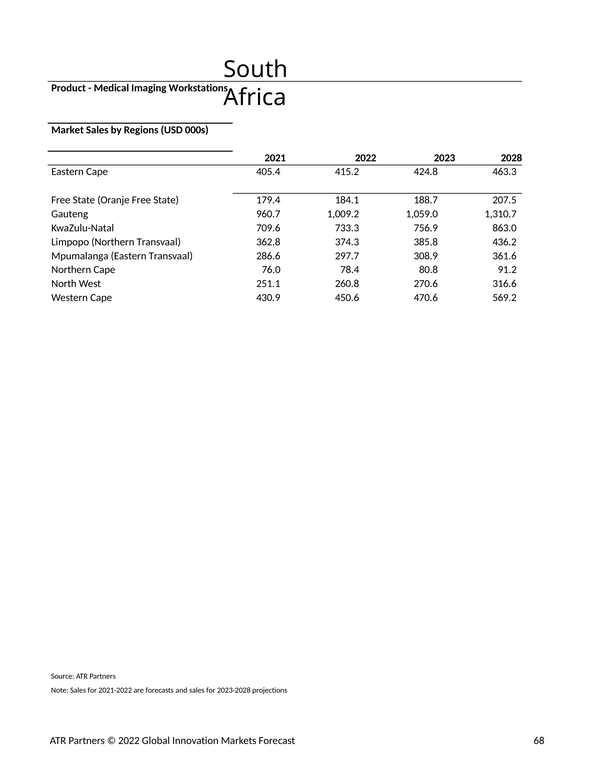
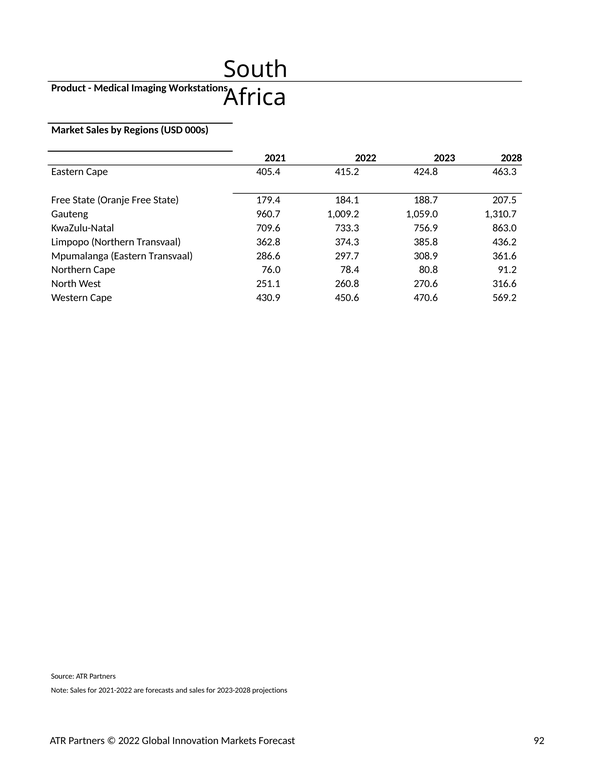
68: 68 -> 92
